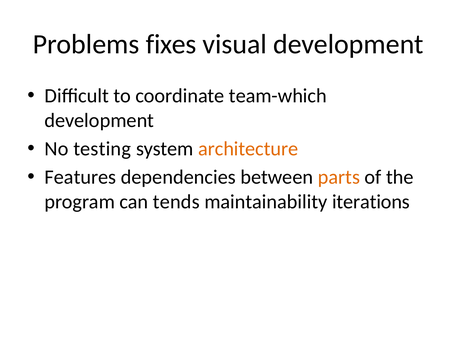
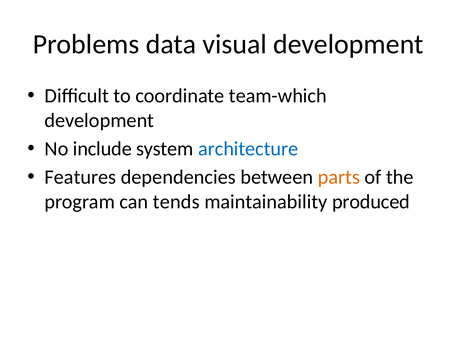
fixes: fixes -> data
testing: testing -> include
architecture colour: orange -> blue
iterations: iterations -> produced
